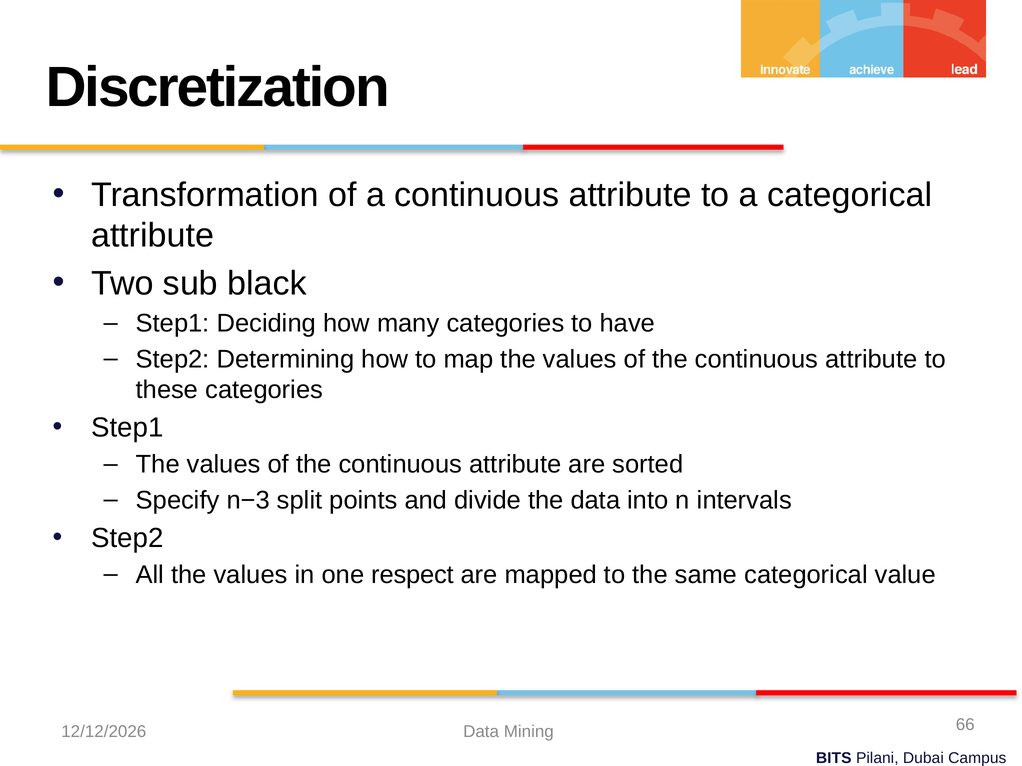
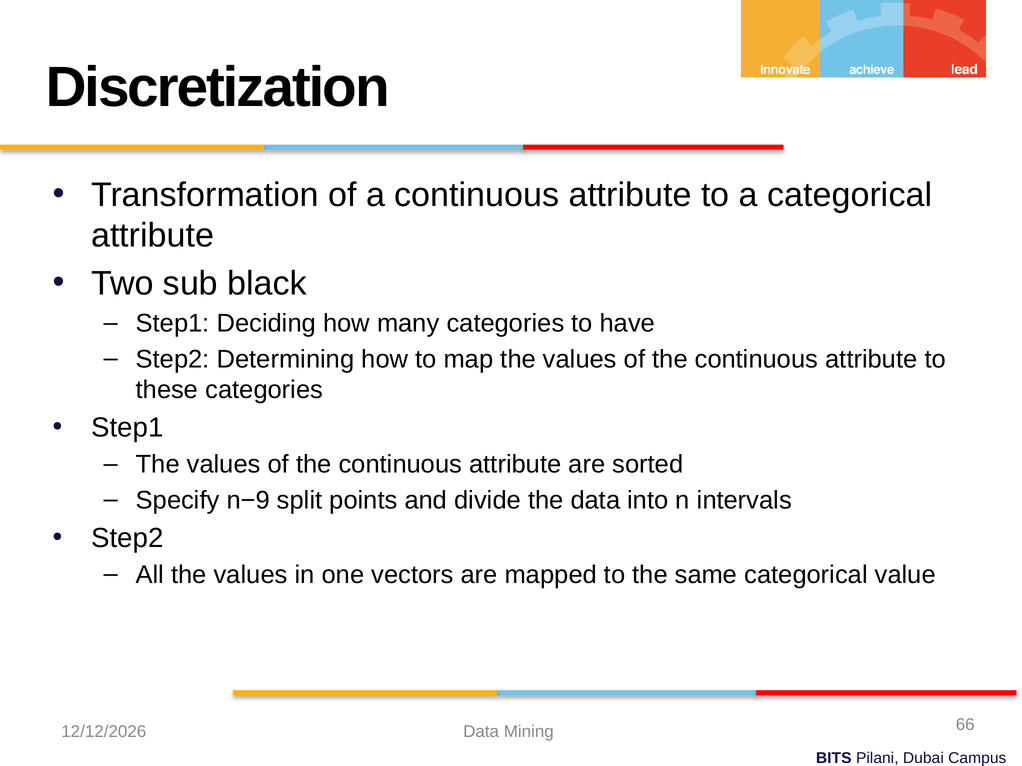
n−3: n−3 -> n−9
respect: respect -> vectors
